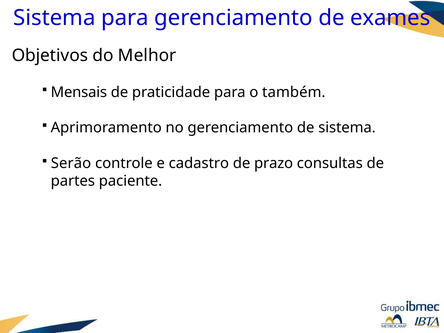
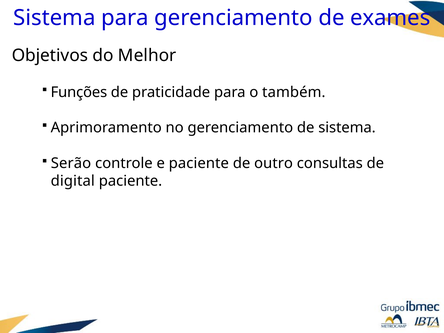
Mensais: Mensais -> Funções
e cadastro: cadastro -> paciente
prazo: prazo -> outro
partes: partes -> digital
